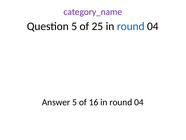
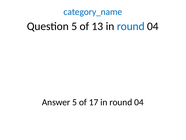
category_name colour: purple -> blue
25: 25 -> 13
16: 16 -> 17
